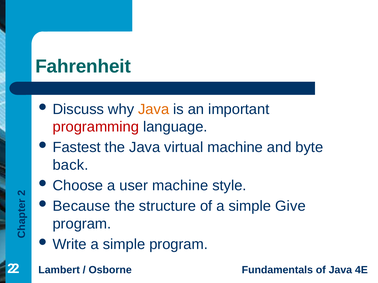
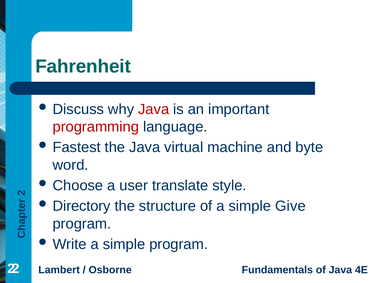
Java at (154, 109) colour: orange -> red
back: back -> word
user machine: machine -> translate
Because: Because -> Directory
